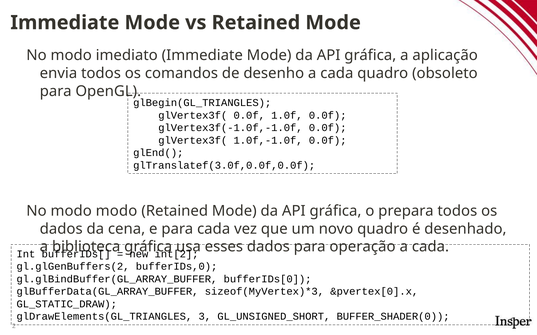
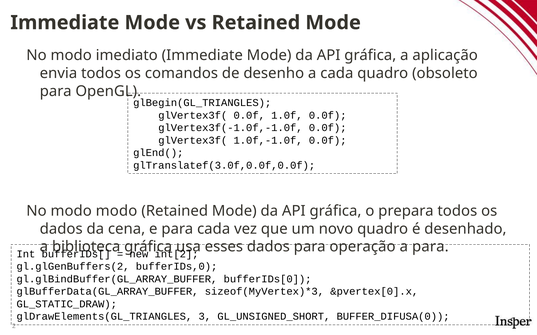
cada at (430, 247): cada -> para
BUFFER_SHADER(0: BUFFER_SHADER(0 -> BUFFER_DIFUSA(0
